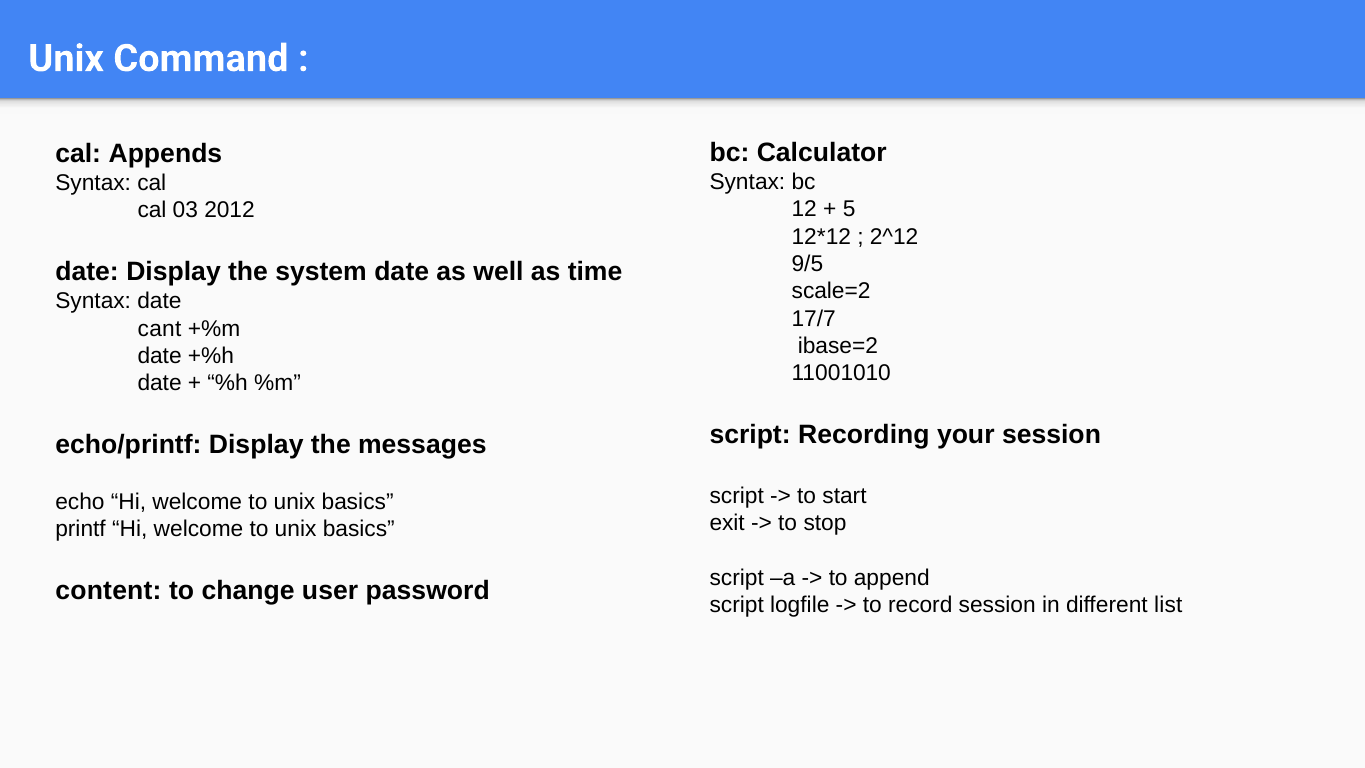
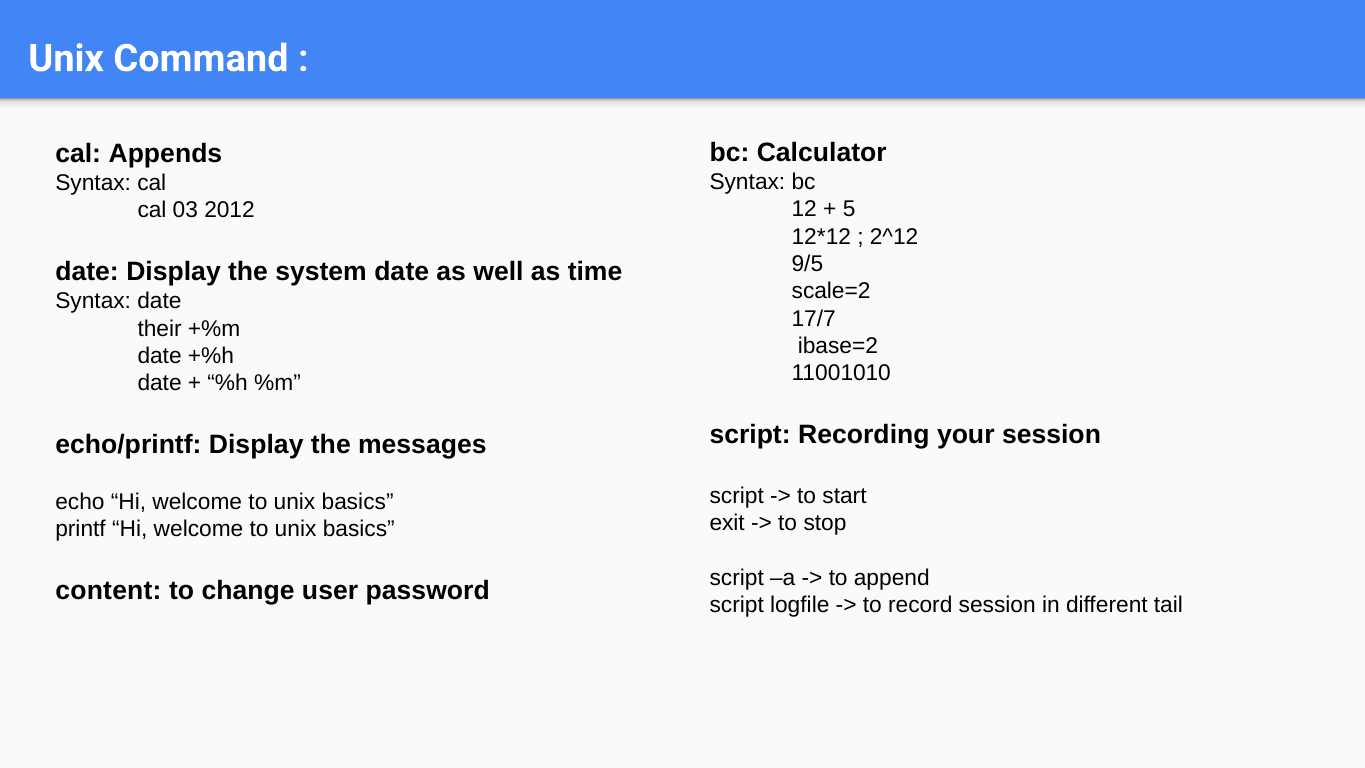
cant: cant -> their
list: list -> tail
